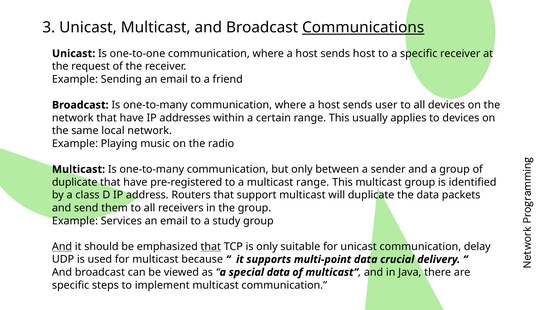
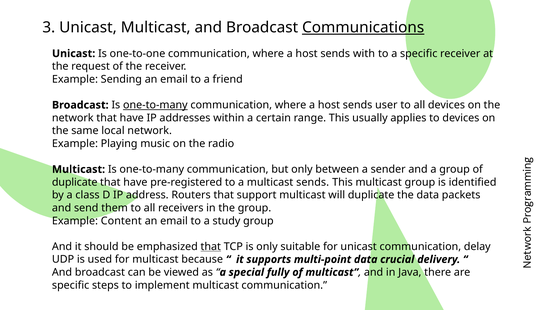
sends host: host -> with
one-to-many at (155, 105) underline: none -> present
multicast range: range -> sends
Services: Services -> Content
And at (62, 247) underline: present -> none
special data: data -> fully
